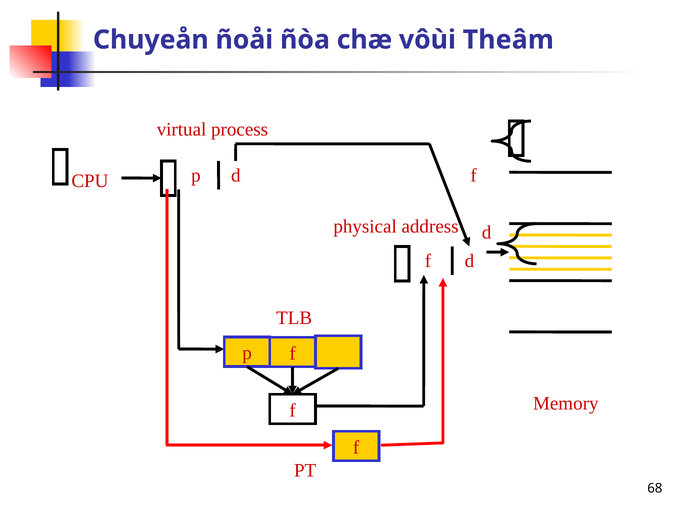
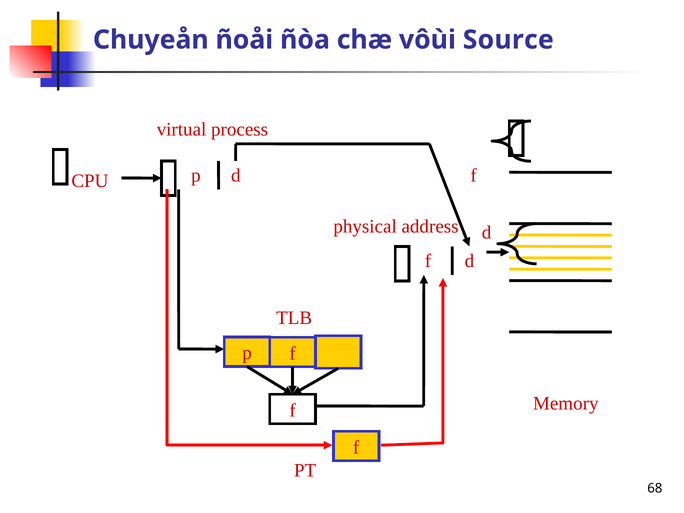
Theâm: Theâm -> Source
